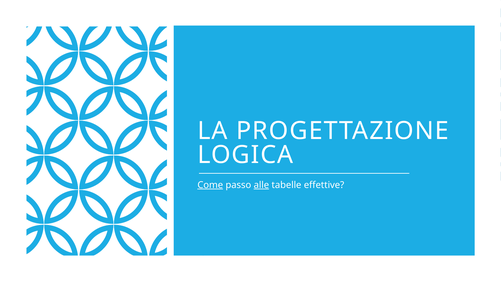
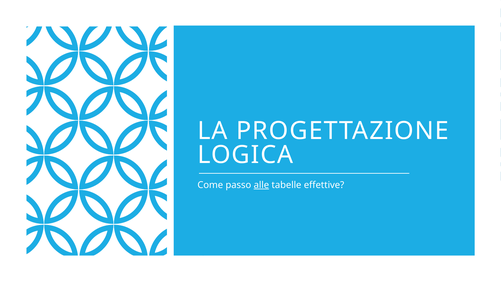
Come underline: present -> none
